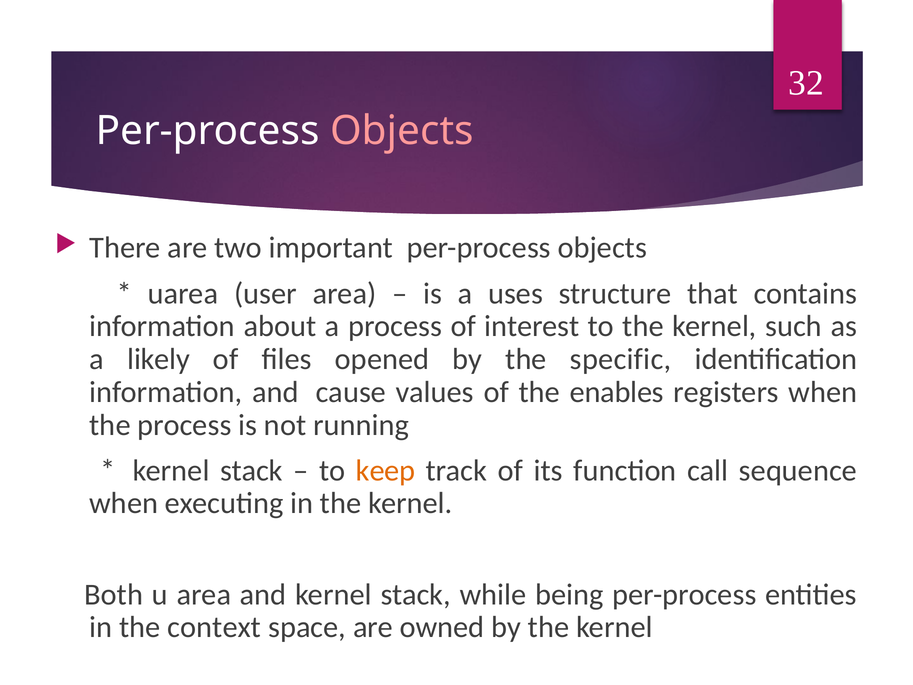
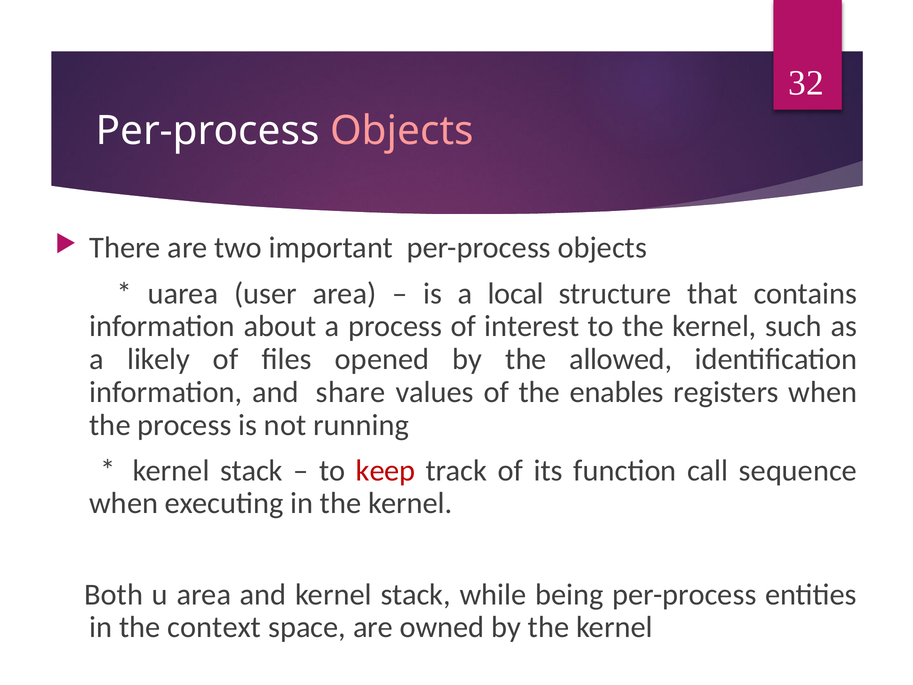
uses: uses -> local
specific: specific -> allowed
cause: cause -> share
keep colour: orange -> red
